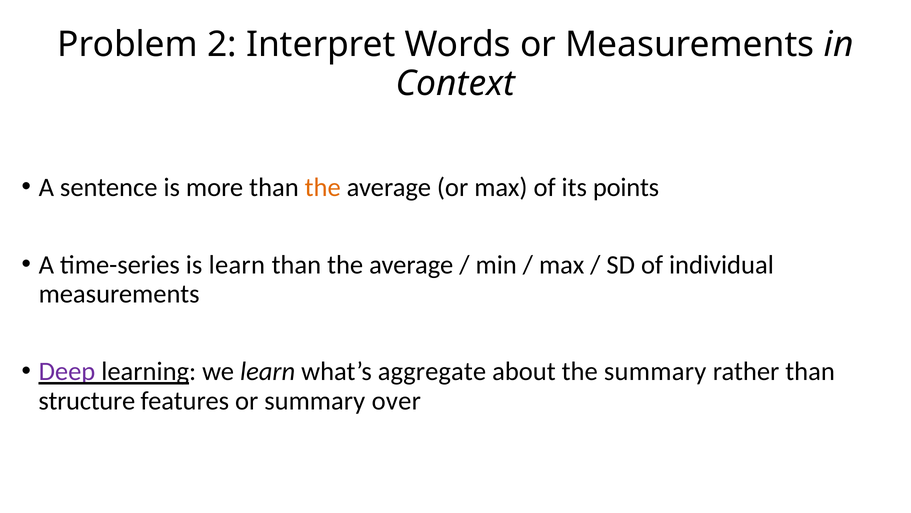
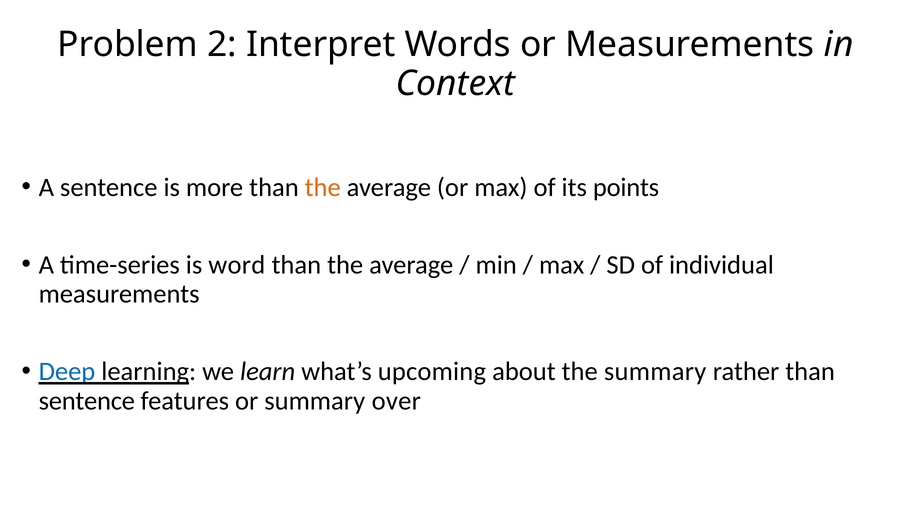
is learn: learn -> word
Deep colour: purple -> blue
aggregate: aggregate -> upcoming
structure at (87, 400): structure -> sentence
